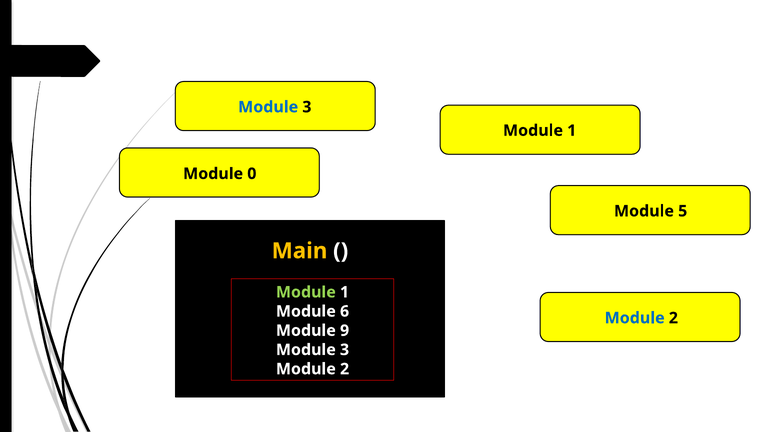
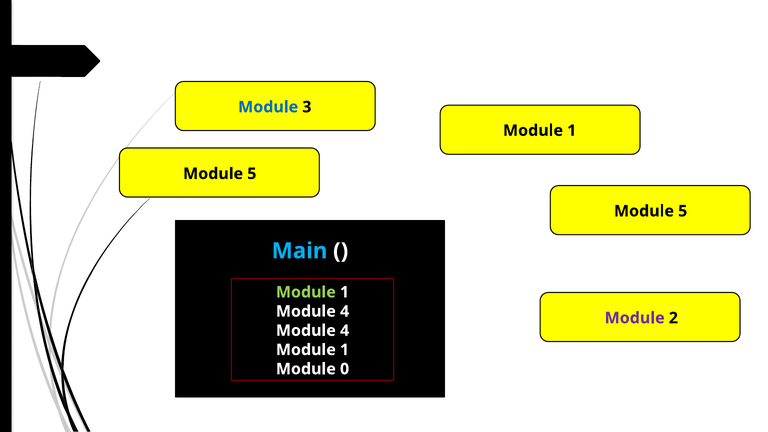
0 at (252, 174): 0 -> 5
Main colour: yellow -> light blue
6 at (345, 311): 6 -> 4
Module at (635, 318) colour: blue -> purple
9 at (345, 331): 9 -> 4
3 at (345, 350): 3 -> 1
2 at (345, 369): 2 -> 0
